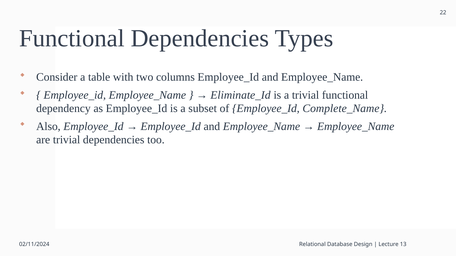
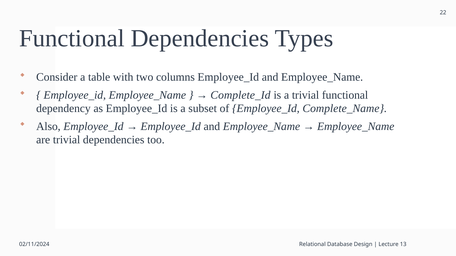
Eliminate_Id: Eliminate_Id -> Complete_Id
